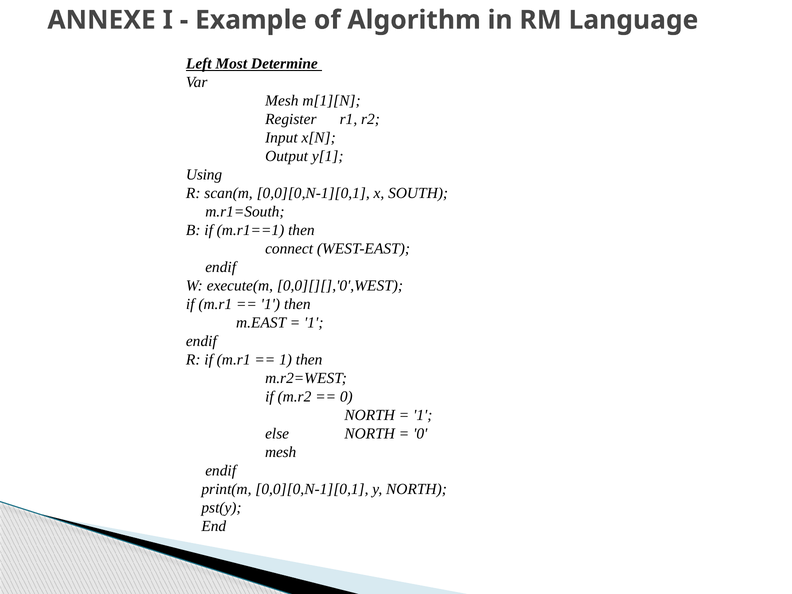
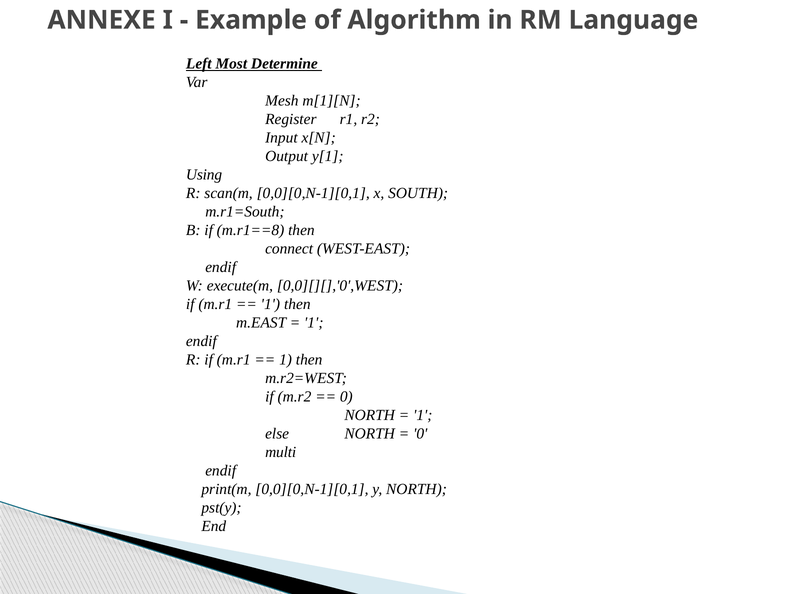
m.r1==1: m.r1==1 -> m.r1==8
mesh at (281, 452): mesh -> multi
